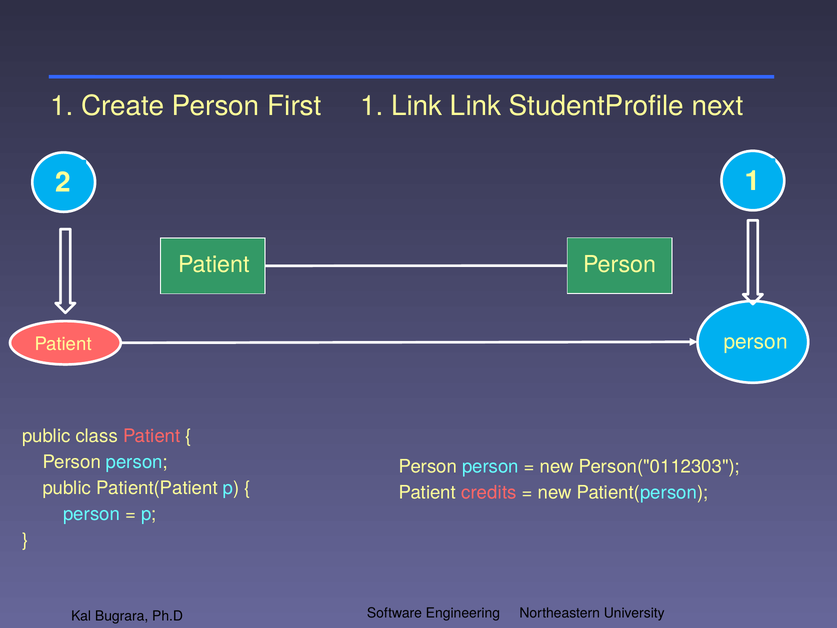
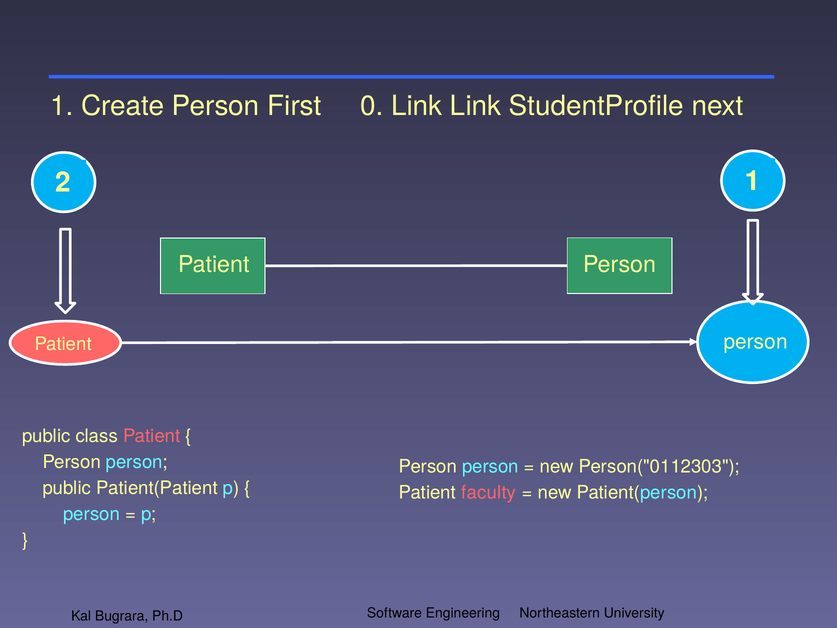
First 1: 1 -> 0
credits: credits -> faculty
